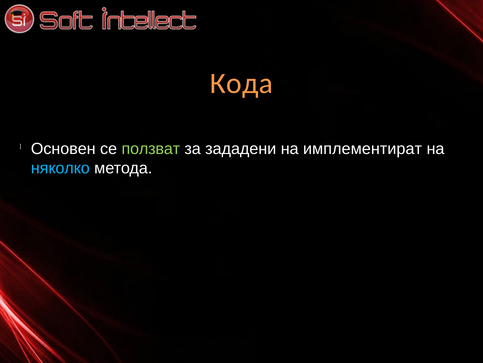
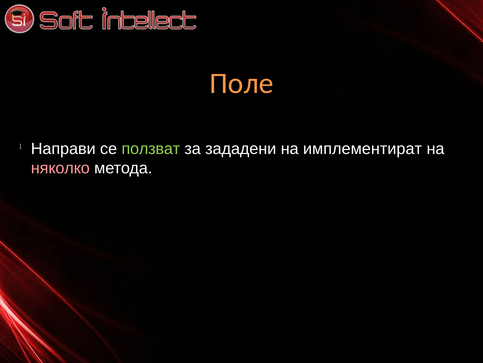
Кода: Кода -> Поле
Основен: Основен -> Направи
няколко colour: light blue -> pink
